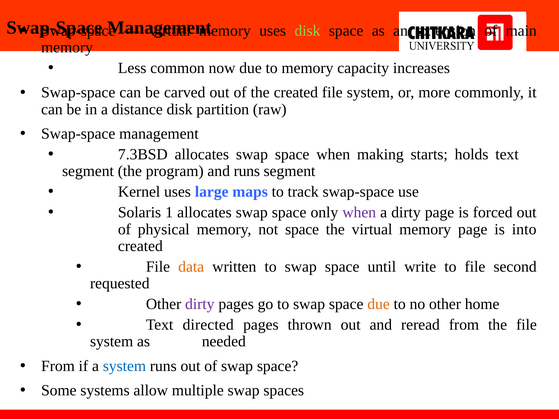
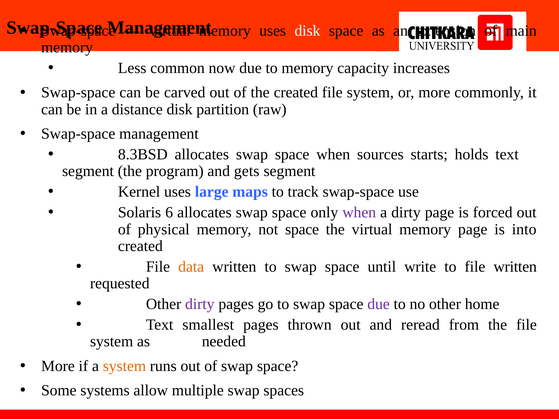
disk at (307, 31) colour: light green -> white
7.3BSD: 7.3BSD -> 8.3BSD
making: making -> sources
and runs: runs -> gets
1: 1 -> 6
file second: second -> written
due at (379, 304) colour: orange -> purple
directed: directed -> smallest
From at (58, 366): From -> More
system at (124, 366) colour: blue -> orange
